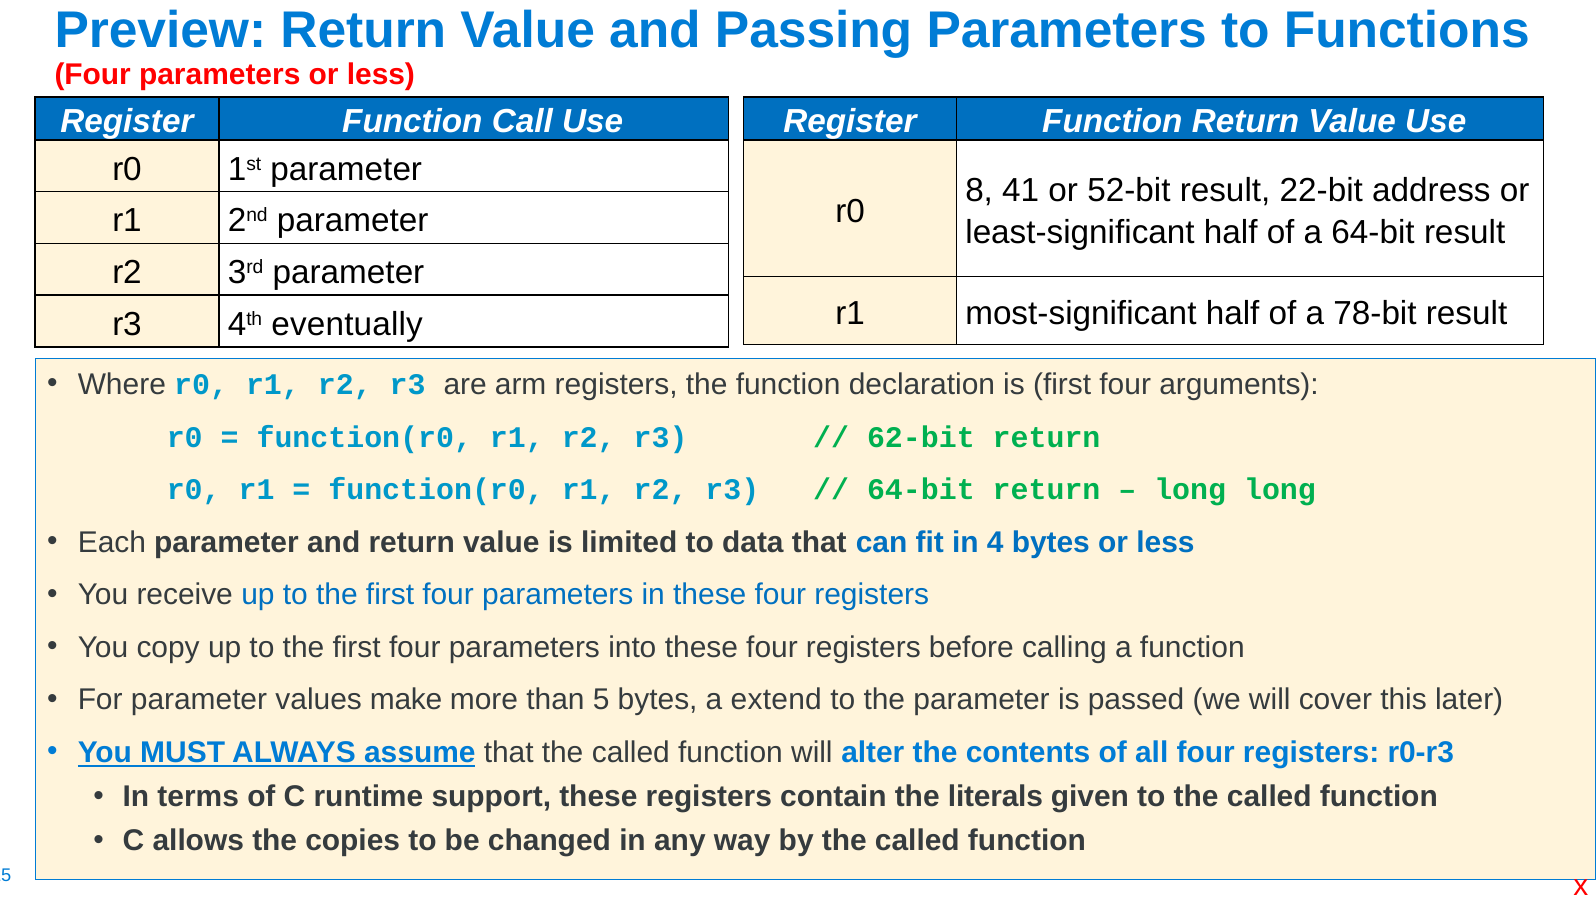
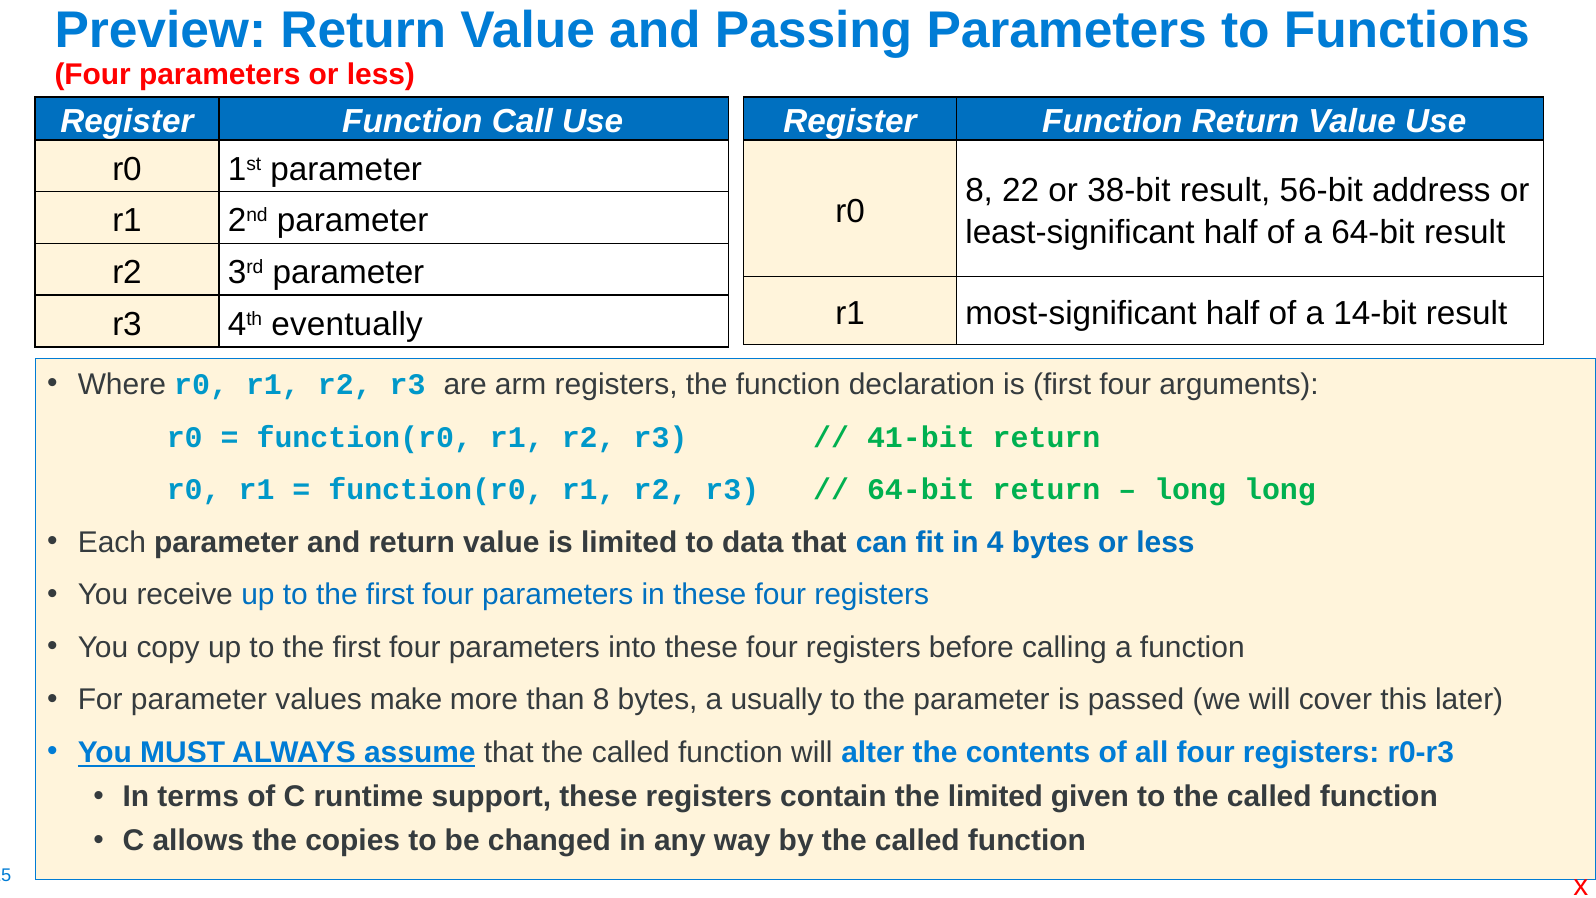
41: 41 -> 22
52-bit: 52-bit -> 38-bit
22-bit: 22-bit -> 56-bit
78-bit: 78-bit -> 14-bit
62-bit: 62-bit -> 41-bit
than 5: 5 -> 8
extend: extend -> usually
the literals: literals -> limited
